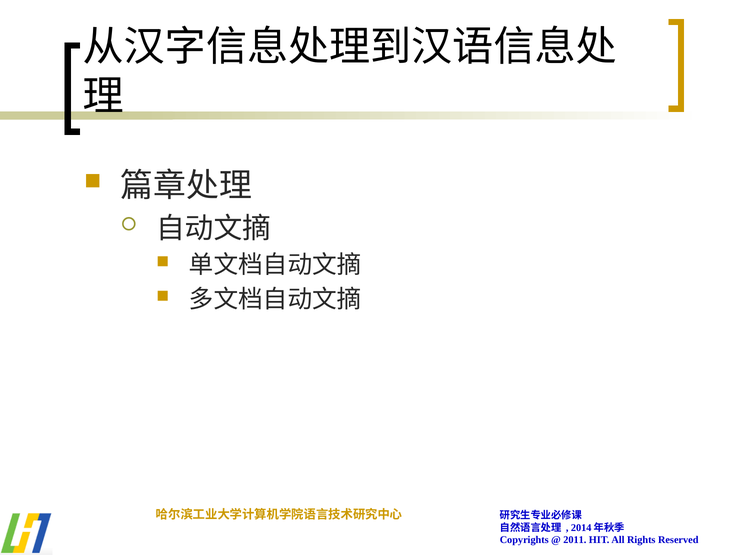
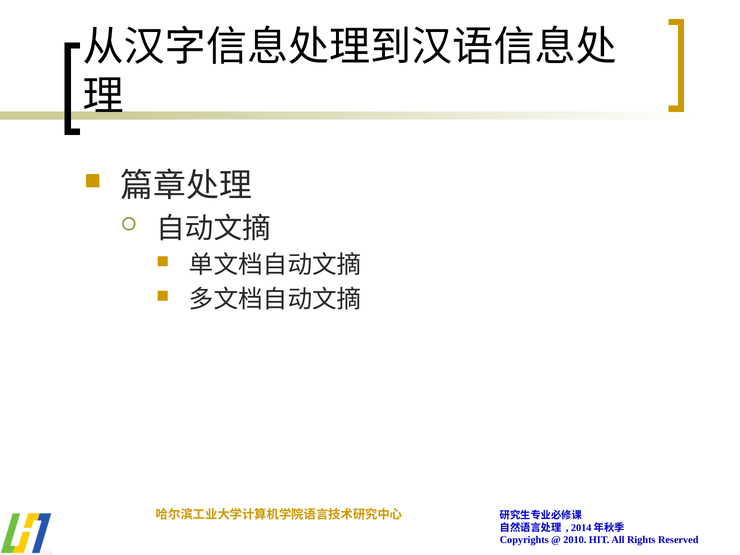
2011: 2011 -> 2010
